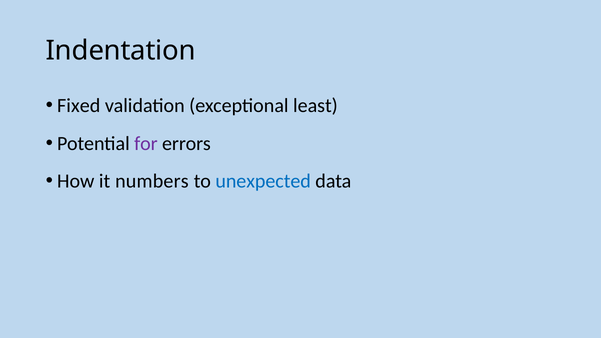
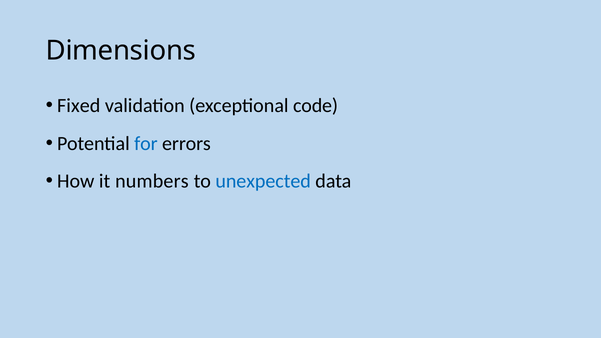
Indentation: Indentation -> Dimensions
least: least -> code
for colour: purple -> blue
